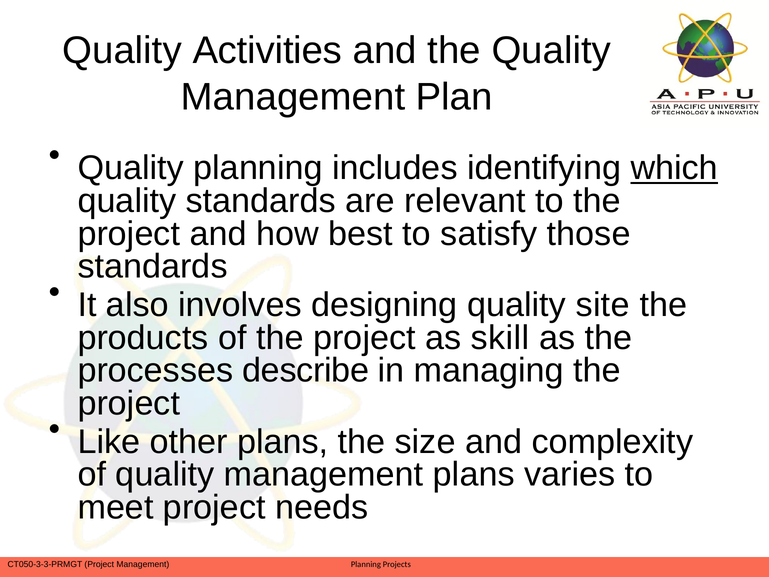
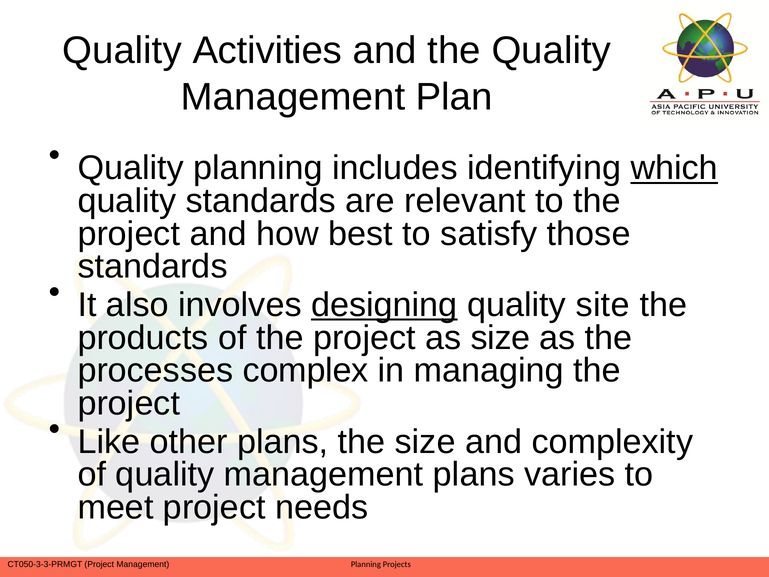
designing underline: none -> present
as skill: skill -> size
describe: describe -> complex
